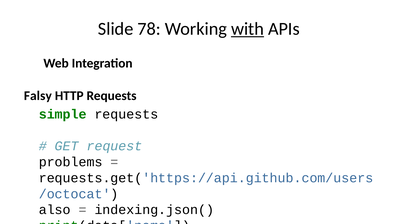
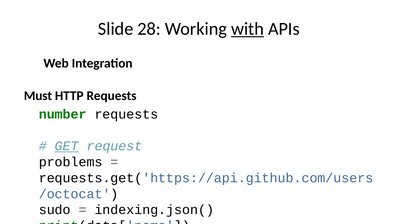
78: 78 -> 28
Falsy: Falsy -> Must
simple: simple -> number
GET underline: none -> present
also: also -> sudo
